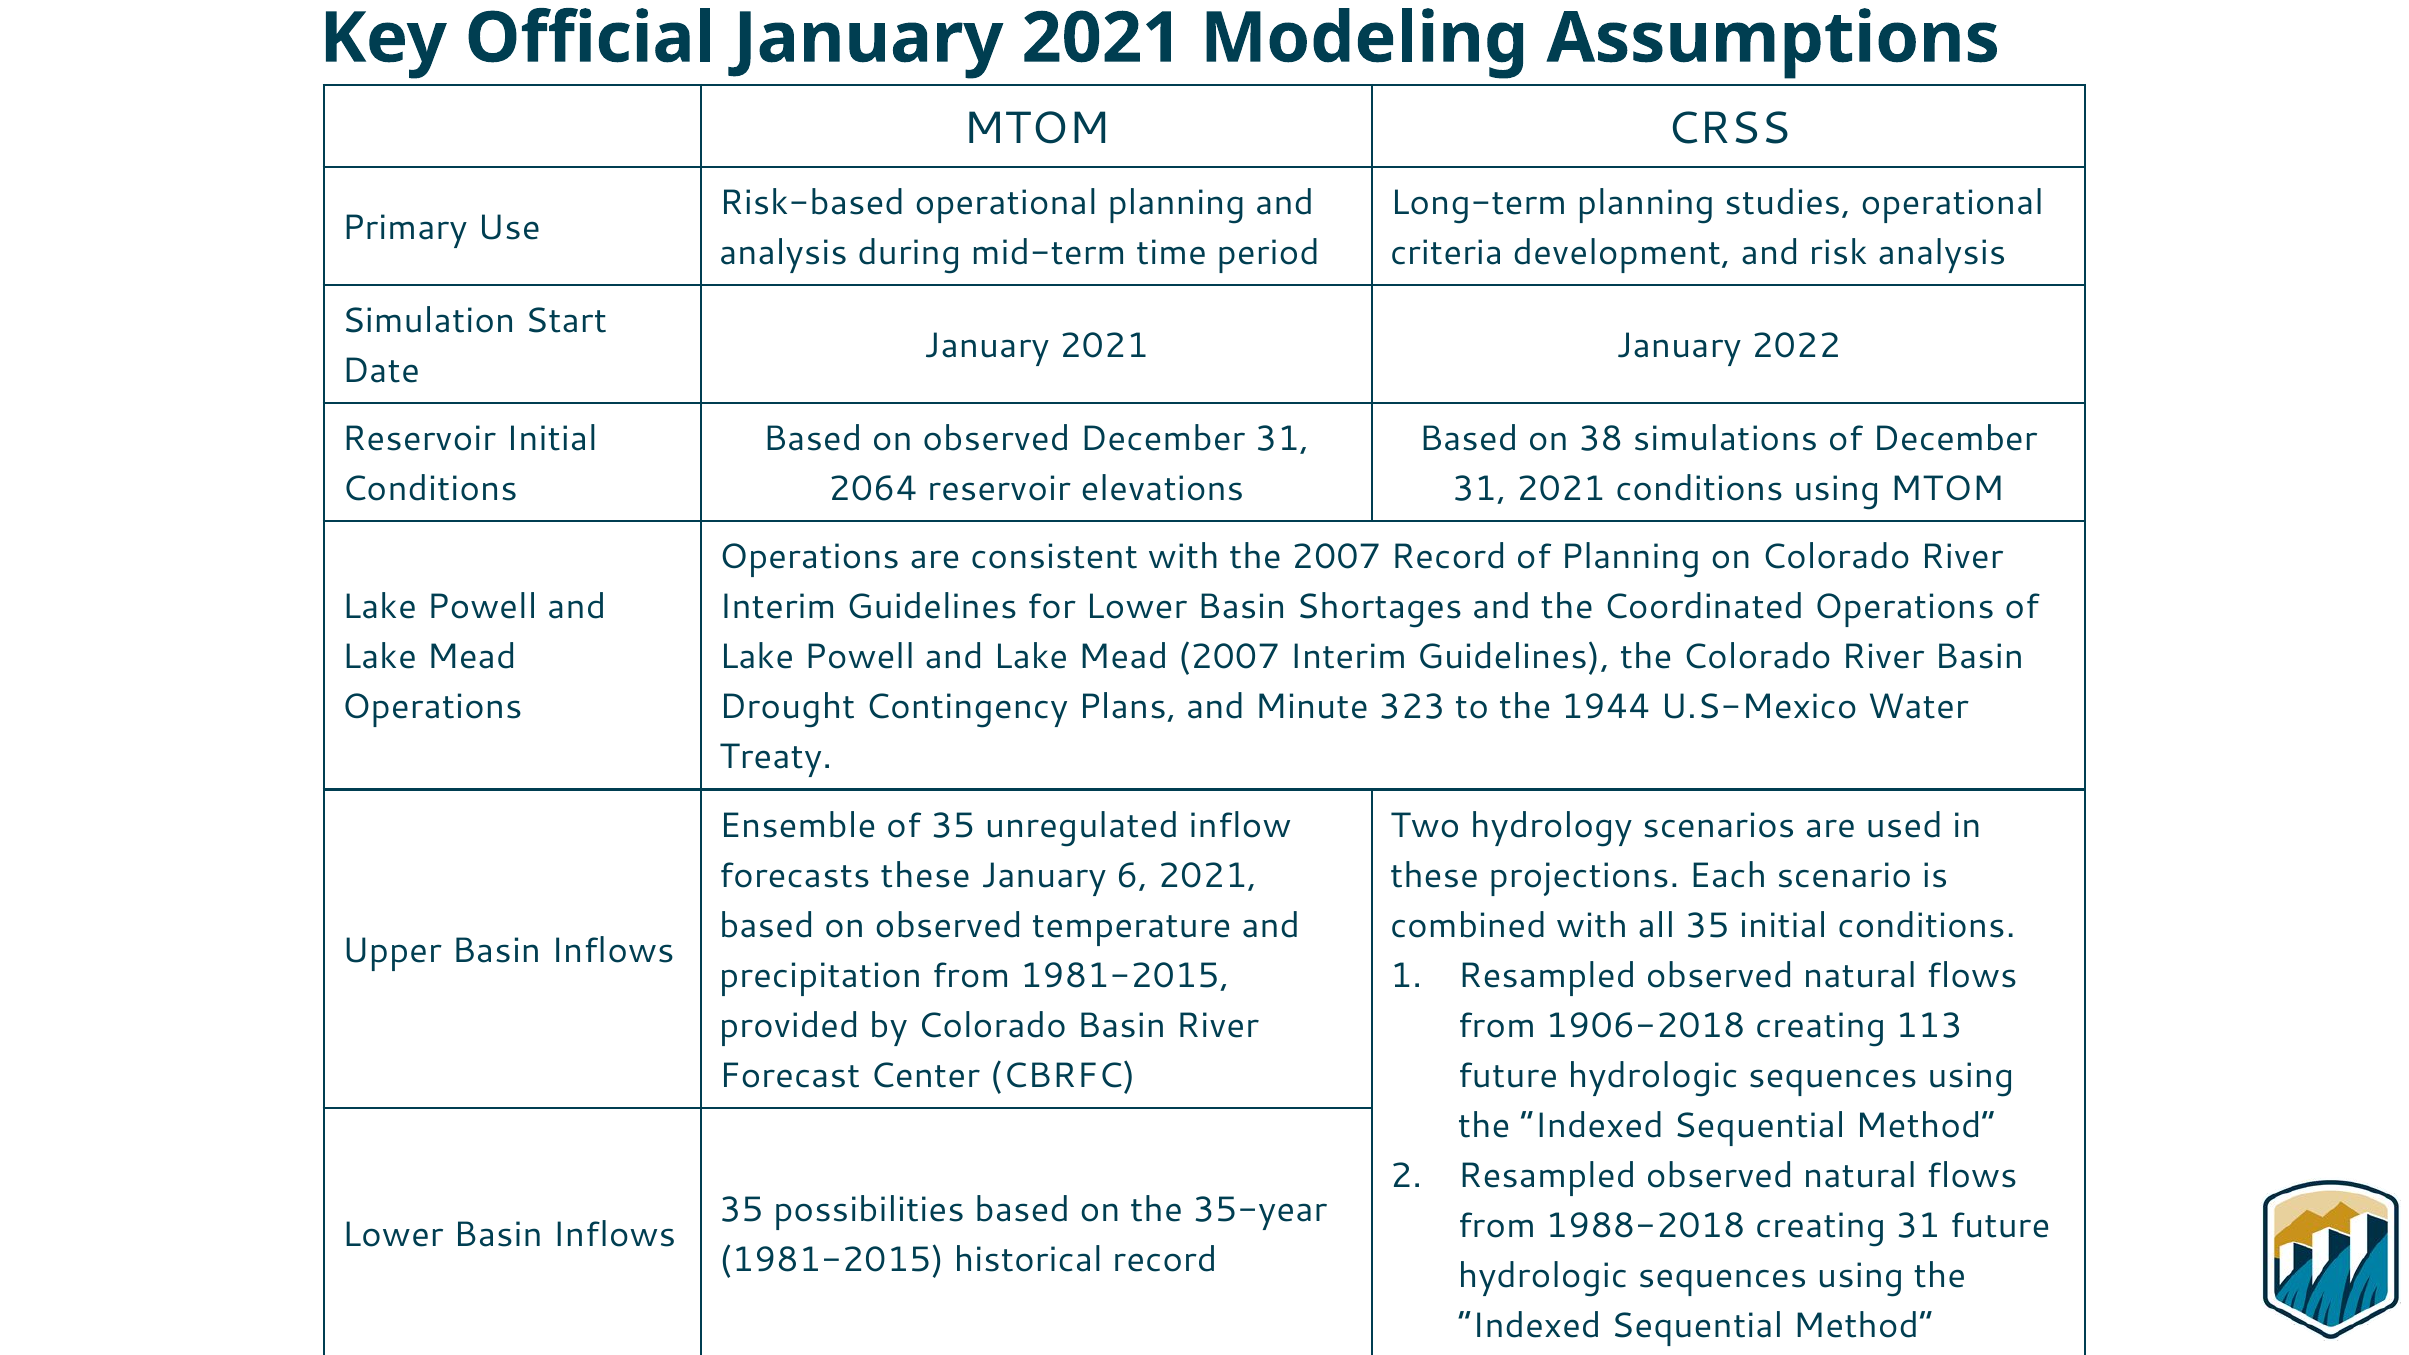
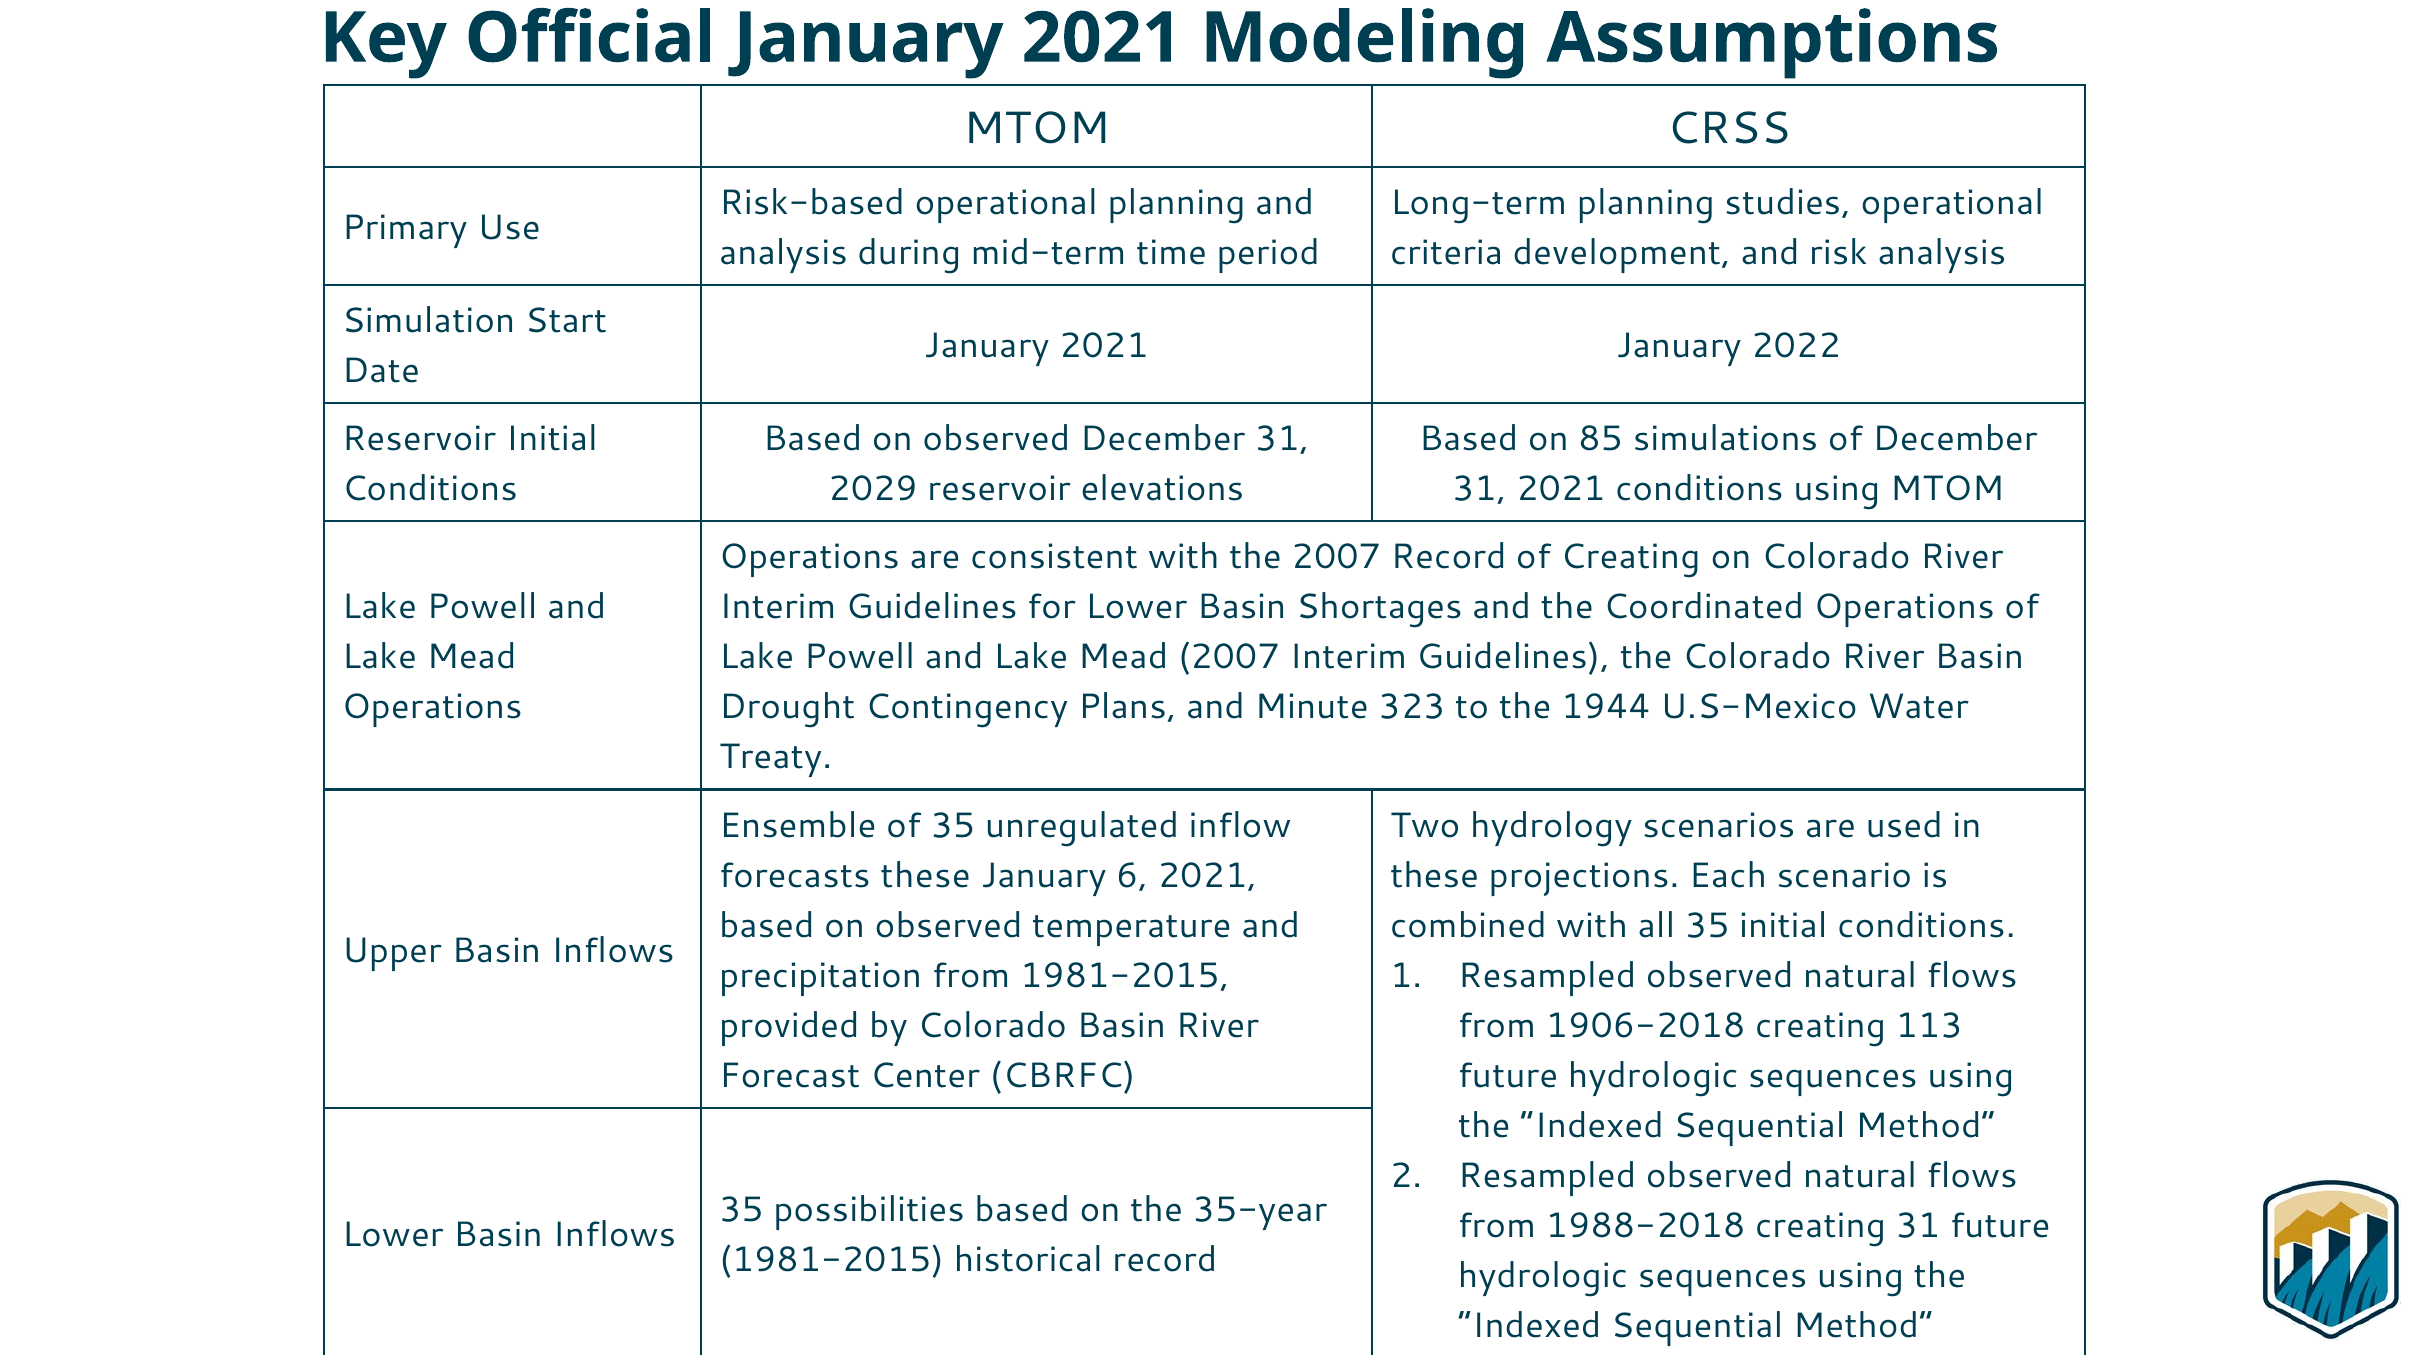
38: 38 -> 85
2064: 2064 -> 2029
of Planning: Planning -> Creating
